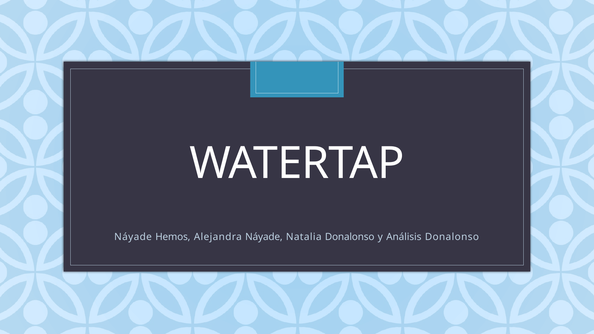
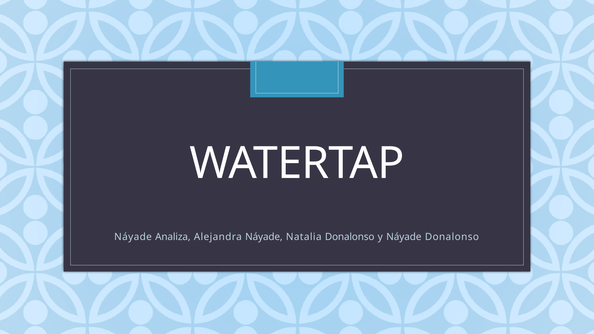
Hemos: Hemos -> Analiza
y Análisis: Análisis -> Náyade
